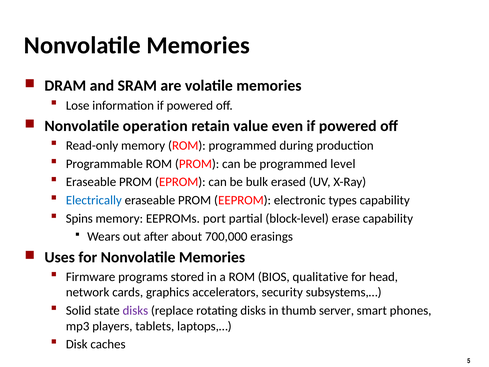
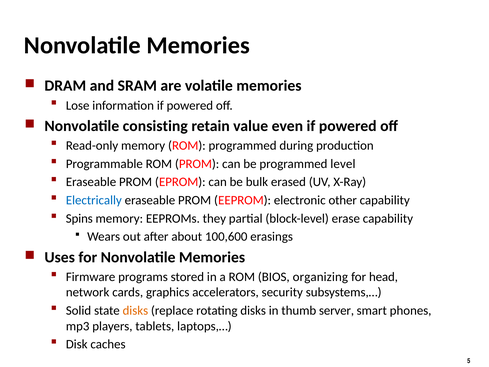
operation: operation -> consisting
types: types -> other
port: port -> they
700,000: 700,000 -> 100,600
qualitative: qualitative -> organizing
disks at (135, 310) colour: purple -> orange
